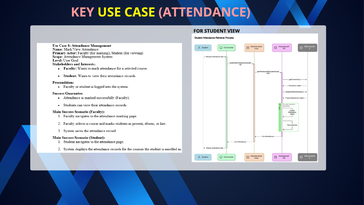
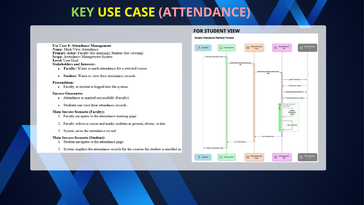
KEY colour: pink -> light green
